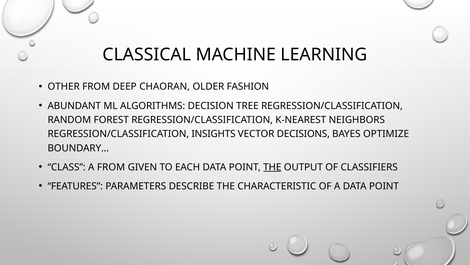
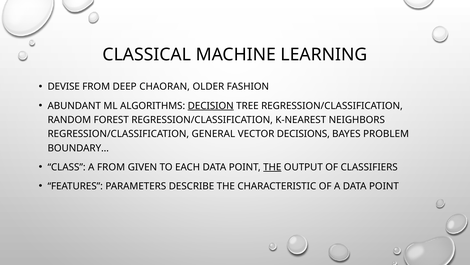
OTHER: OTHER -> DEVISE
DECISION underline: none -> present
INSIGHTS: INSIGHTS -> GENERAL
OPTIMIZE: OPTIMIZE -> PROBLEM
